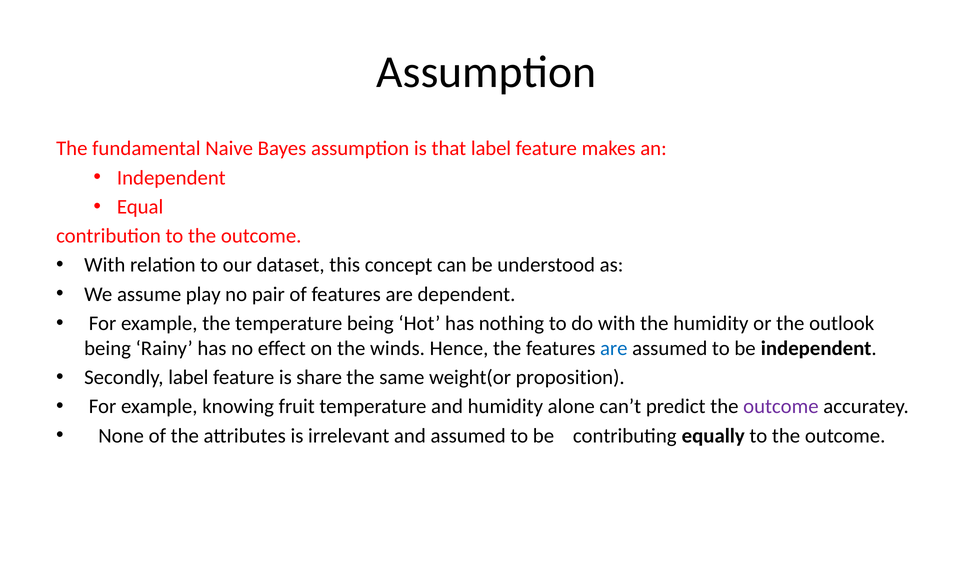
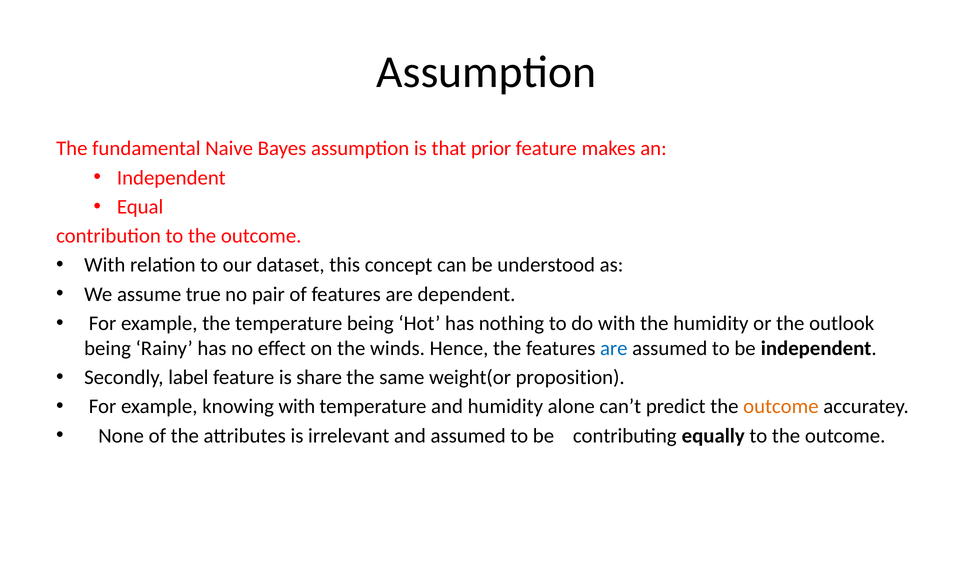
that label: label -> prior
play: play -> true
knowing fruit: fruit -> with
outcome at (781, 407) colour: purple -> orange
